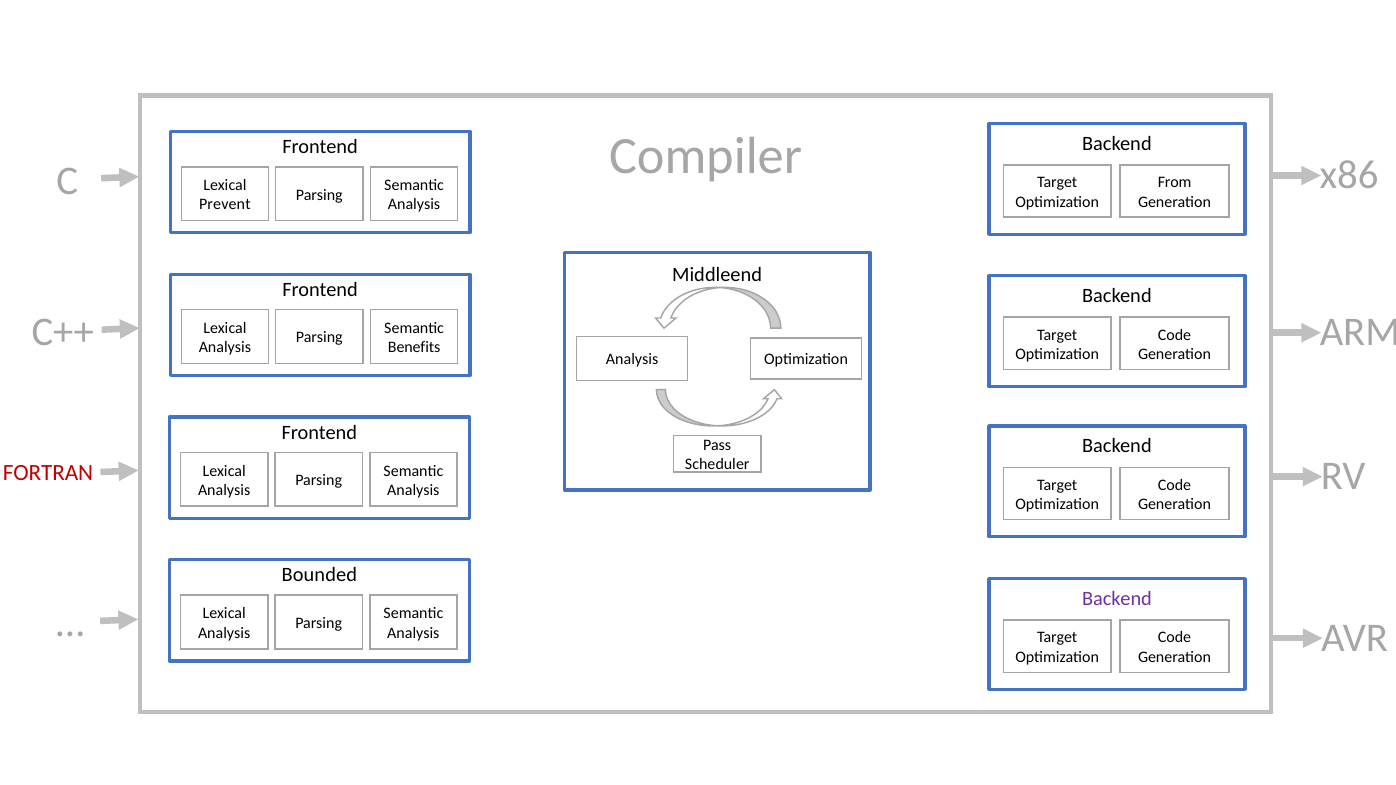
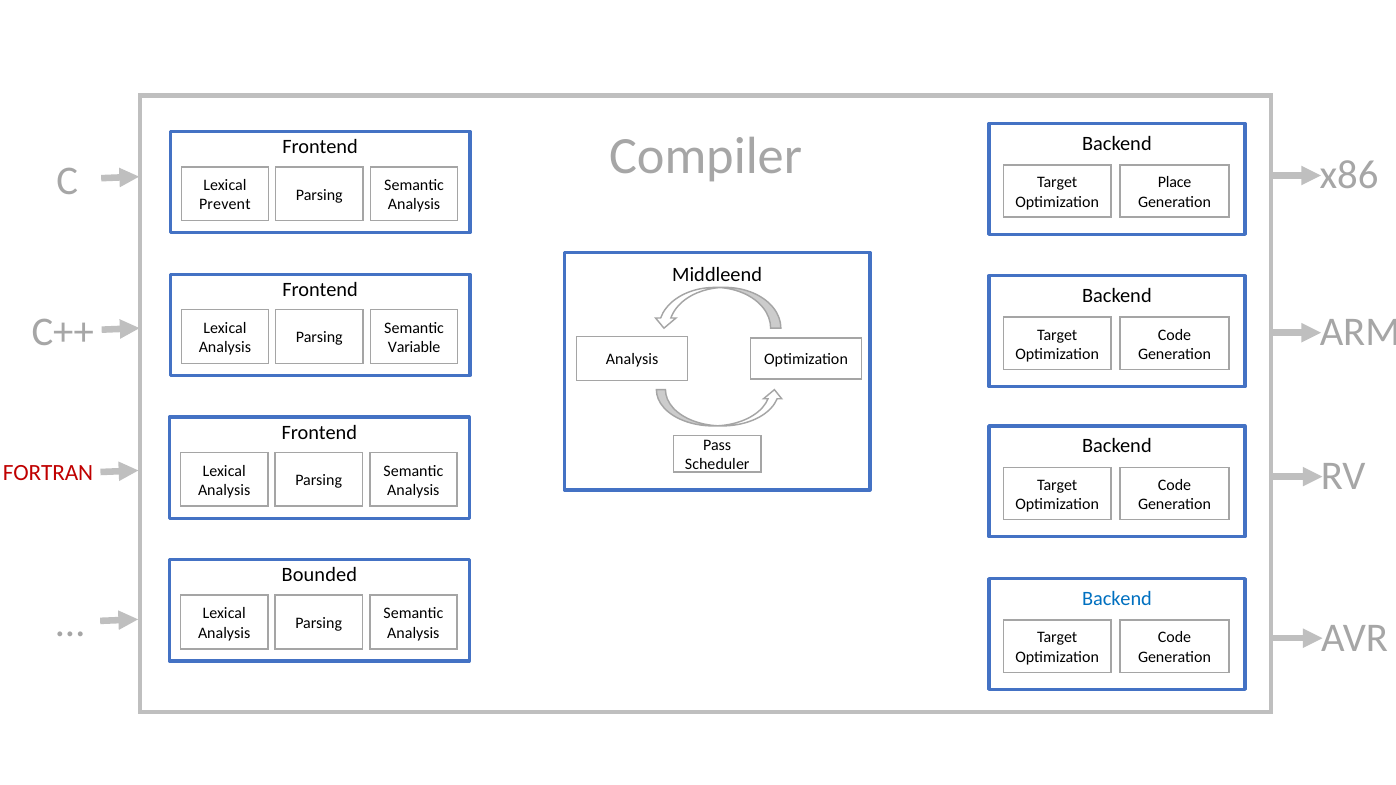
From: From -> Place
Benefits: Benefits -> Variable
Backend at (1117, 599) colour: purple -> blue
